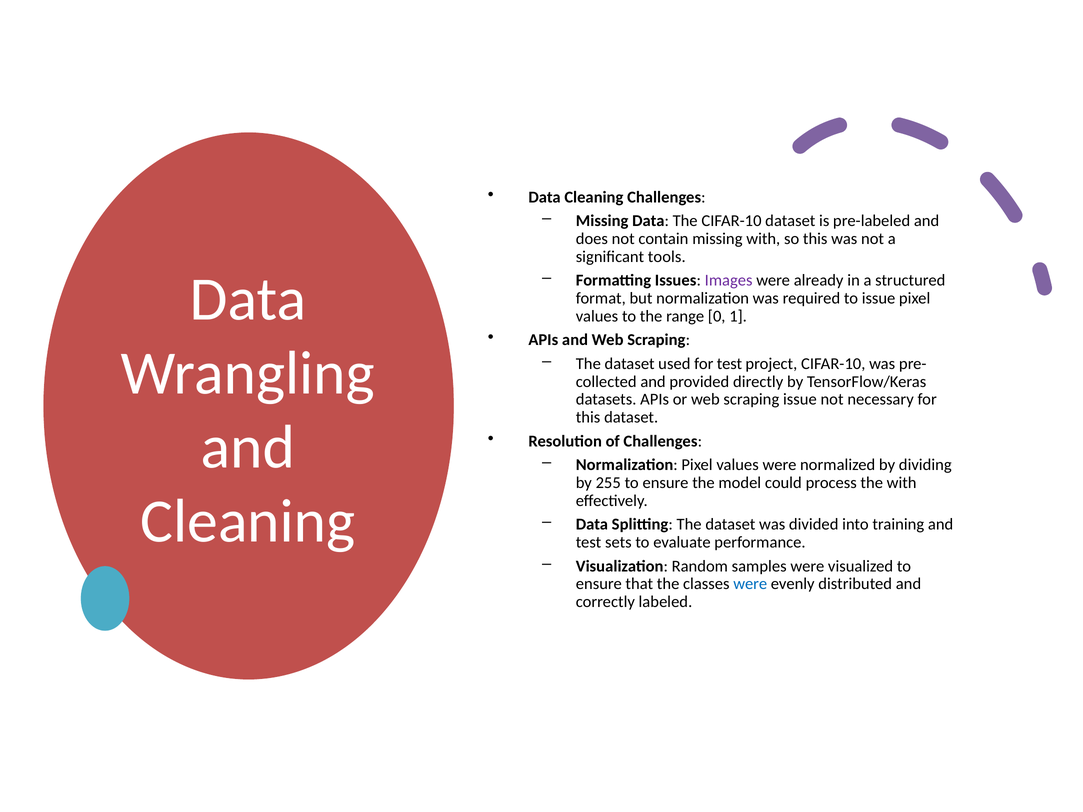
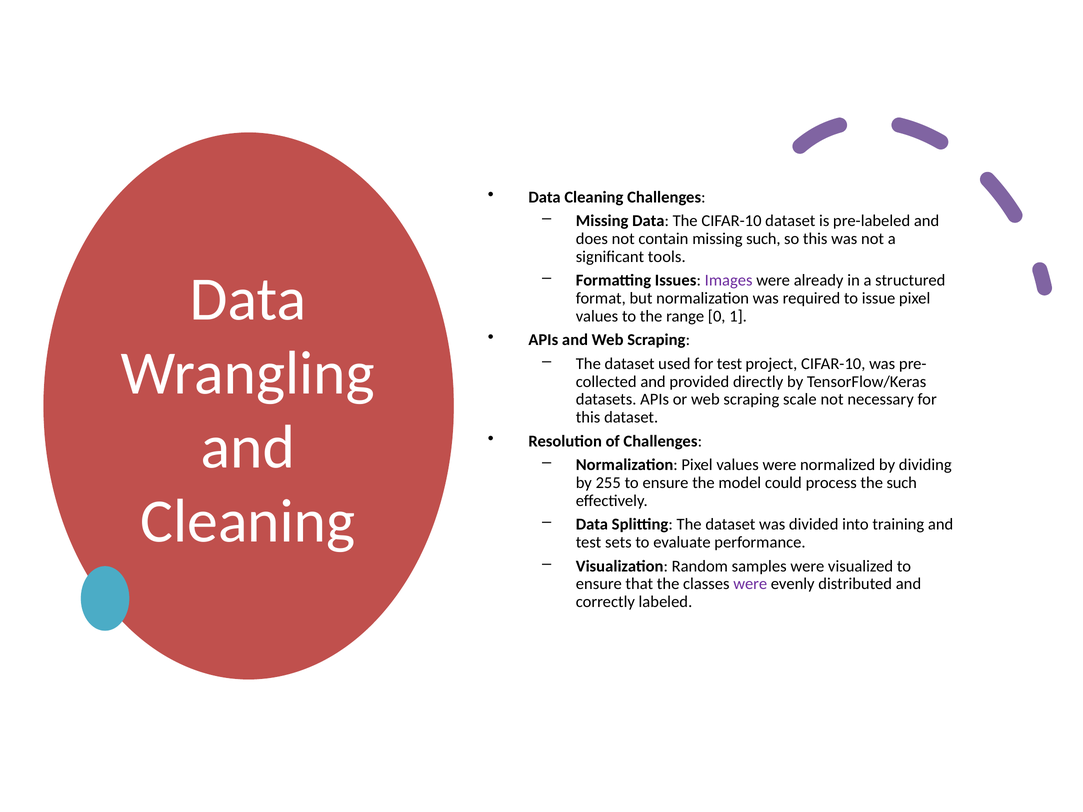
missing with: with -> such
scraping issue: issue -> scale
the with: with -> such
were at (750, 584) colour: blue -> purple
